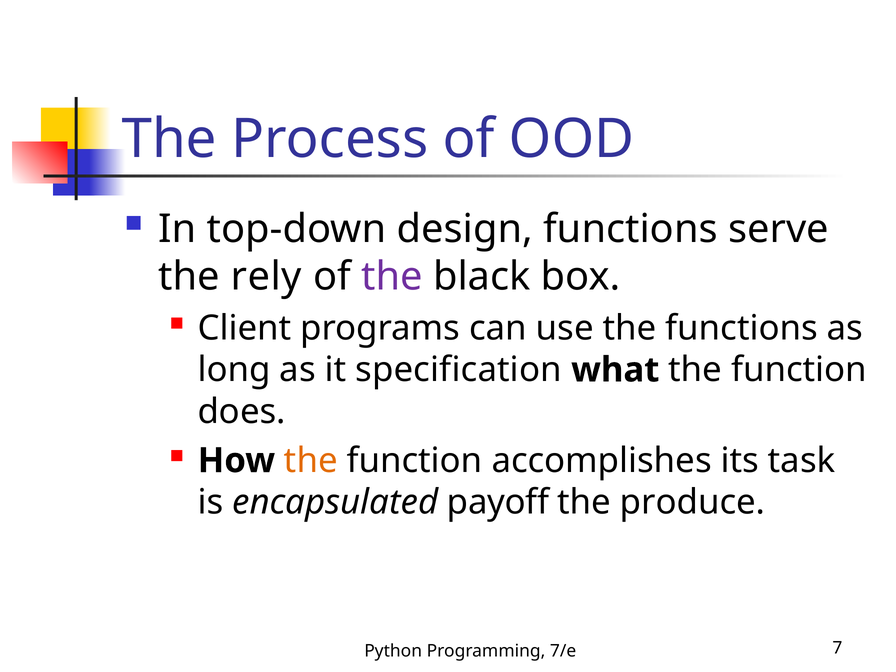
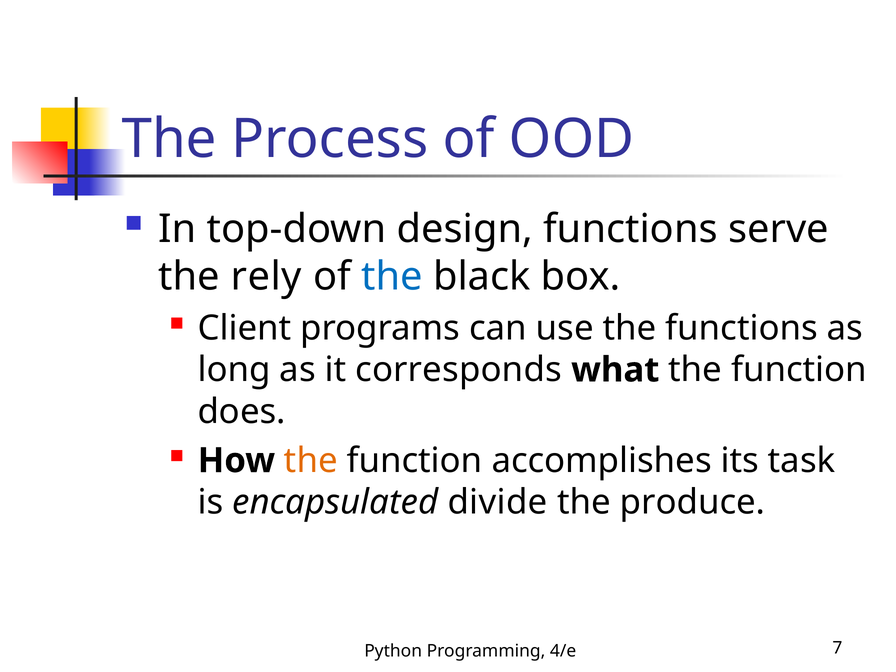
the at (392, 277) colour: purple -> blue
specification: specification -> corresponds
payoff: payoff -> divide
7/e: 7/e -> 4/e
